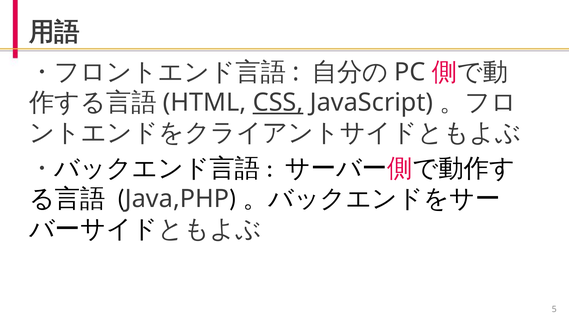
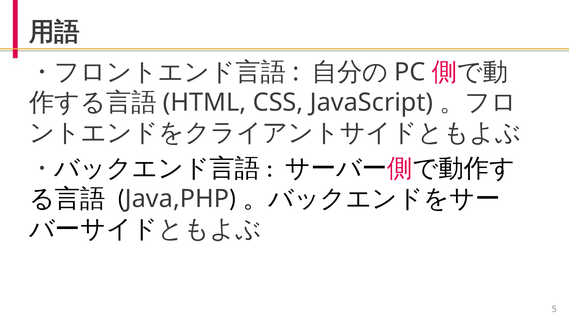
CSS underline: present -> none
